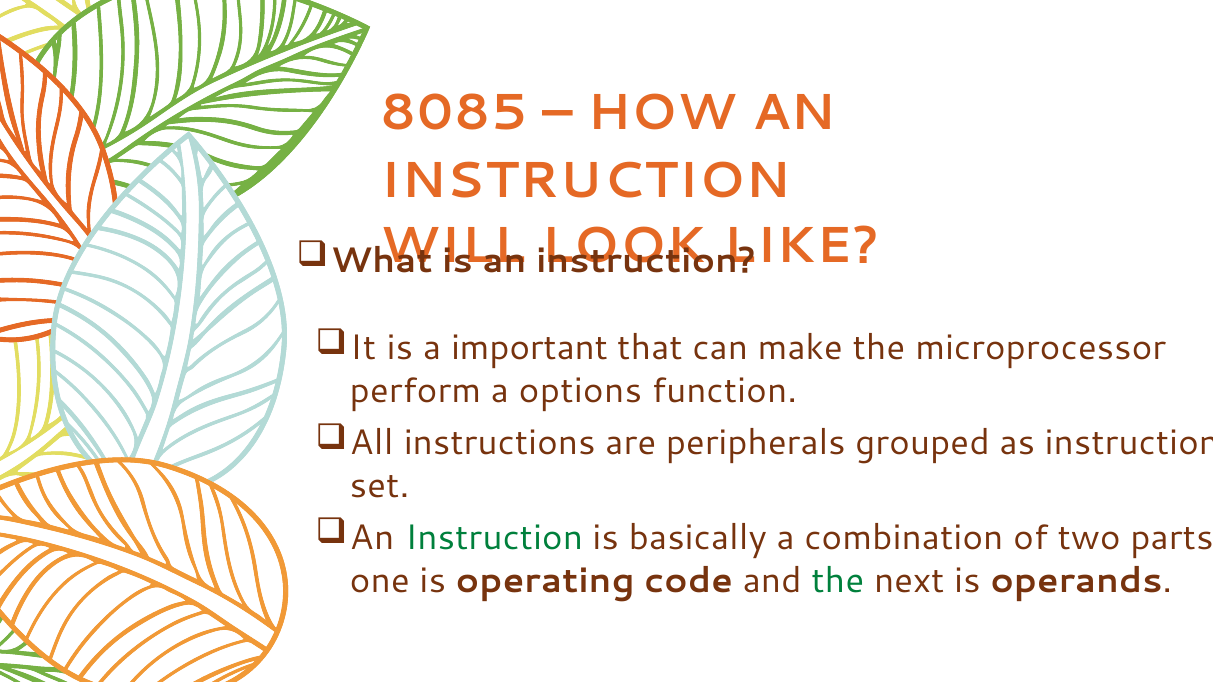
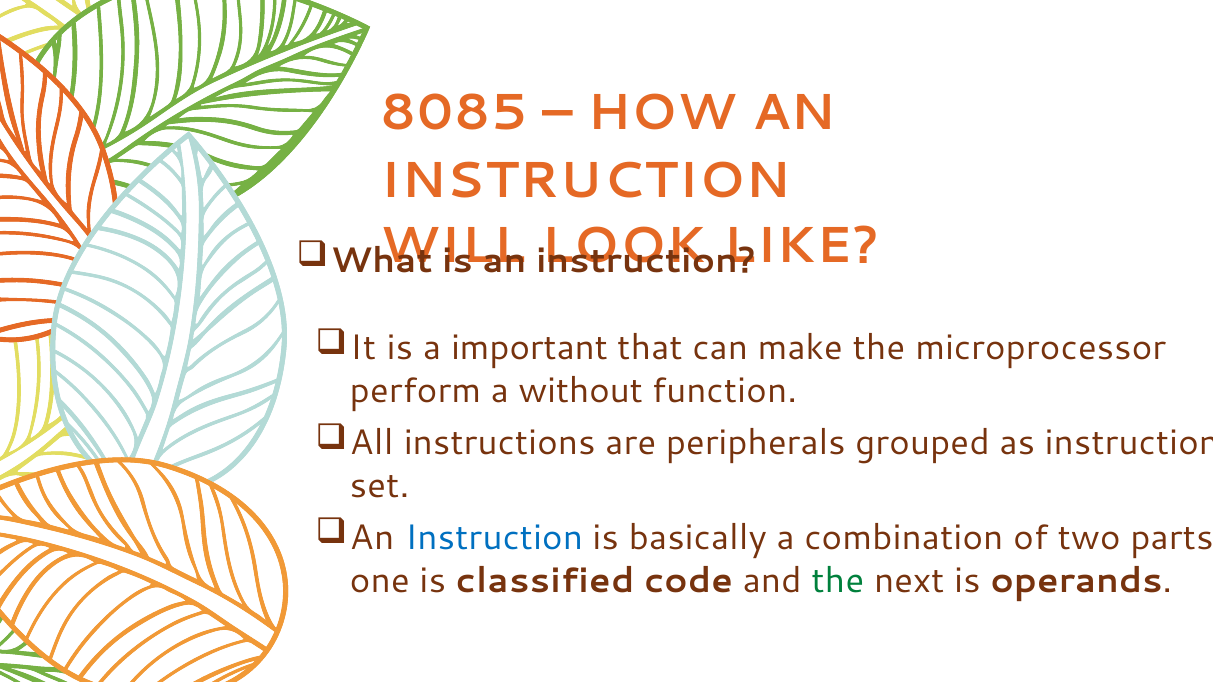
options: options -> without
Instruction at (494, 538) colour: green -> blue
operating: operating -> classified
